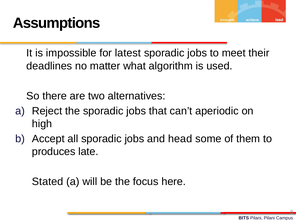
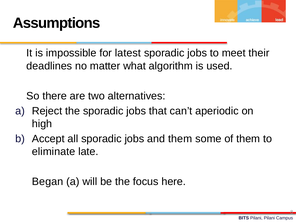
and head: head -> them
produces: produces -> eliminate
Stated: Stated -> Began
